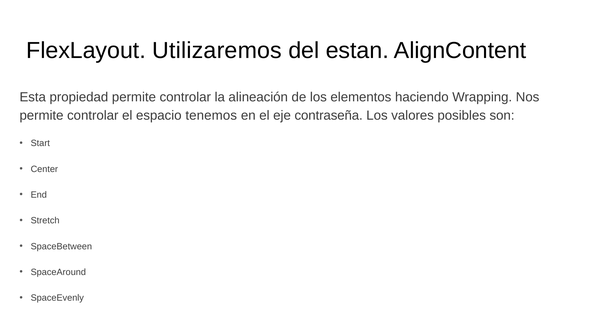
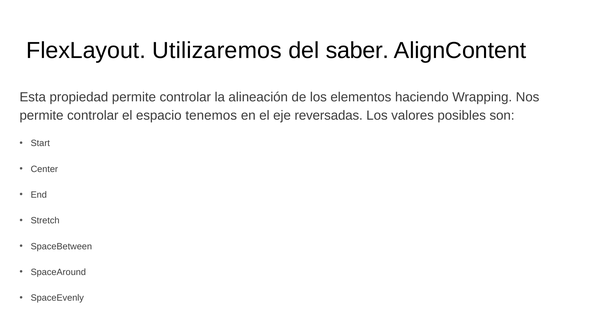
estan: estan -> saber
contraseña: contraseña -> reversadas
